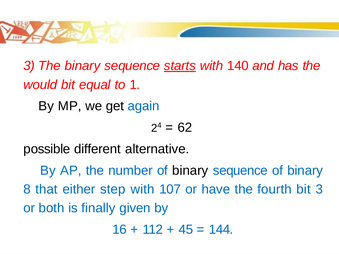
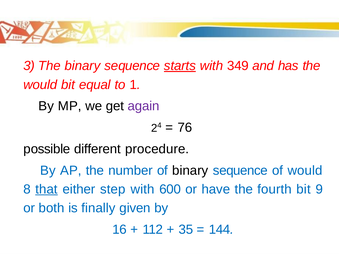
140: 140 -> 349
again colour: blue -> purple
62: 62 -> 76
alternative: alternative -> procedure
sequence of binary: binary -> would
that underline: none -> present
107: 107 -> 600
bit 3: 3 -> 9
45: 45 -> 35
